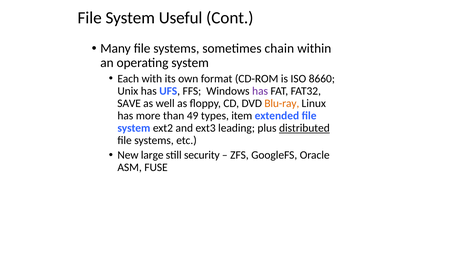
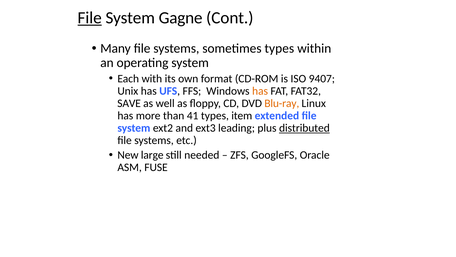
File at (90, 18) underline: none -> present
Useful: Useful -> Gagne
sometimes chain: chain -> types
8660: 8660 -> 9407
has at (260, 91) colour: purple -> orange
49: 49 -> 41
security: security -> needed
